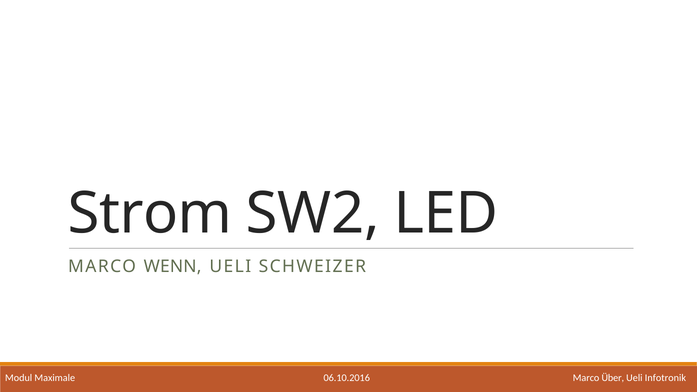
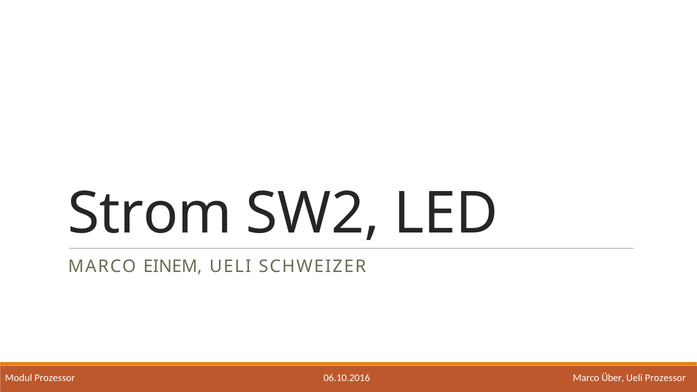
WENN: WENN -> EINEM
Modul Maximale: Maximale -> Prozessor
Ueli Infotronik: Infotronik -> Prozessor
